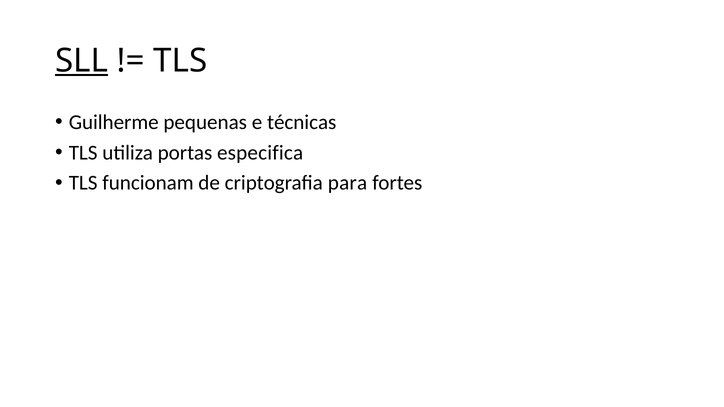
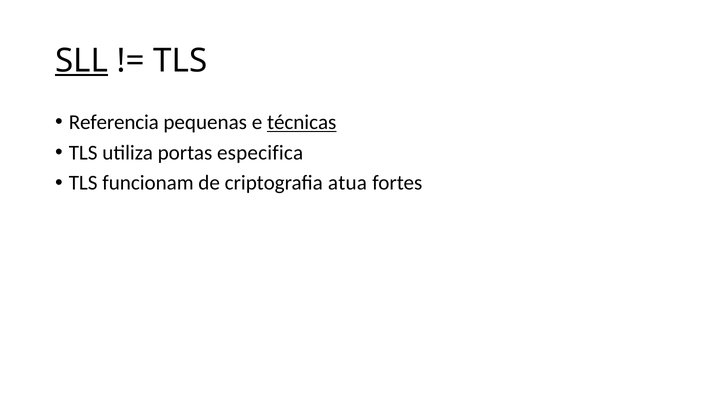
Guilherme: Guilherme -> Referencia
técnicas underline: none -> present
para: para -> atua
